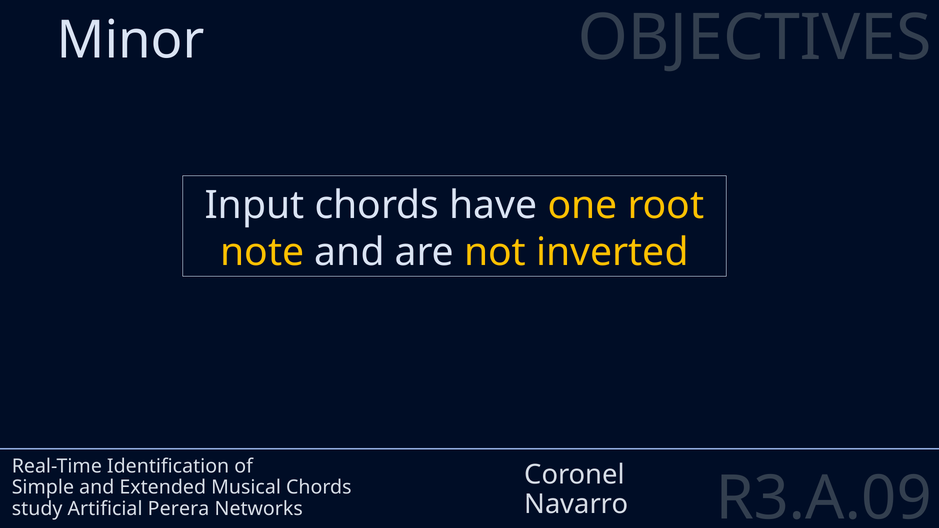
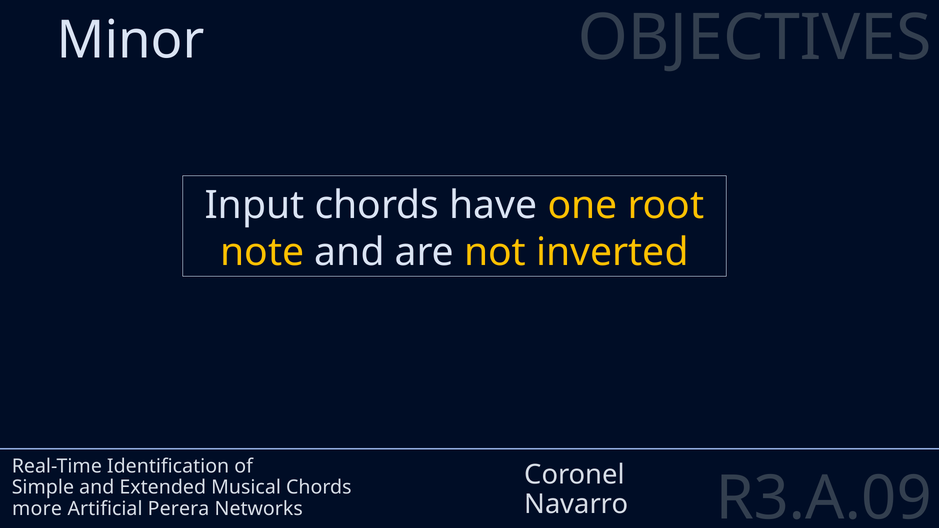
study: study -> more
